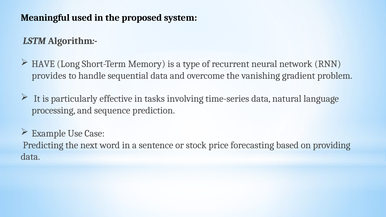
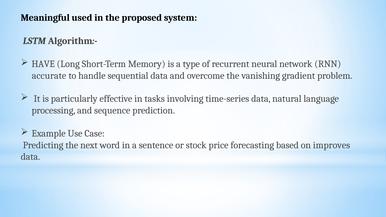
provides: provides -> accurate
providing: providing -> improves
